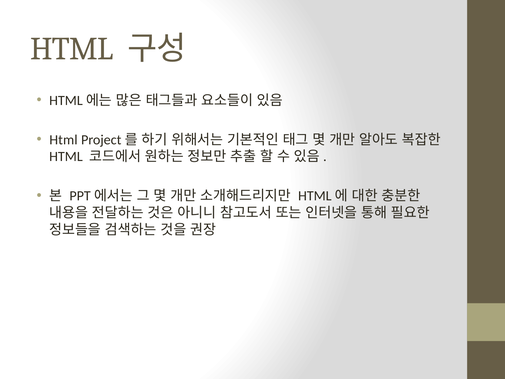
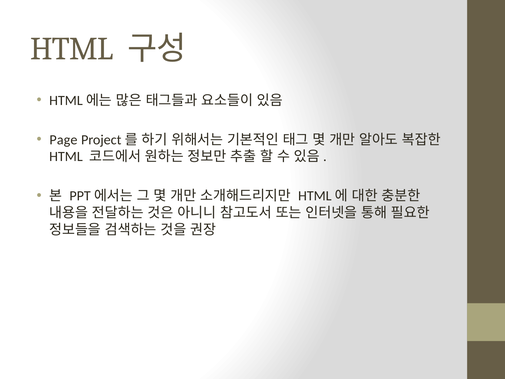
Html at (63, 140): Html -> Page
